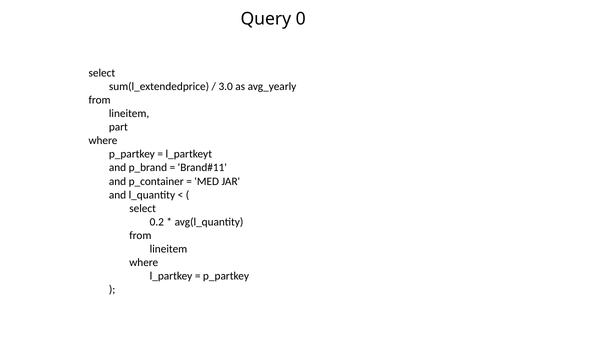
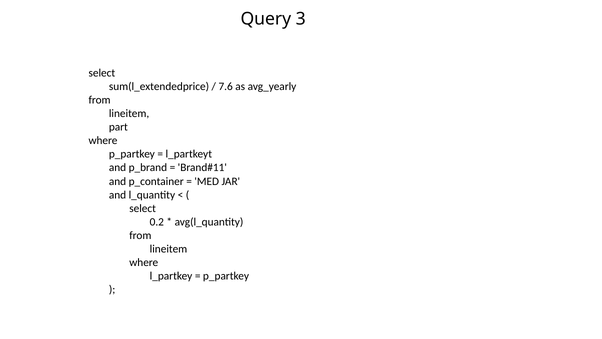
0: 0 -> 3
3.0: 3.0 -> 7.6
